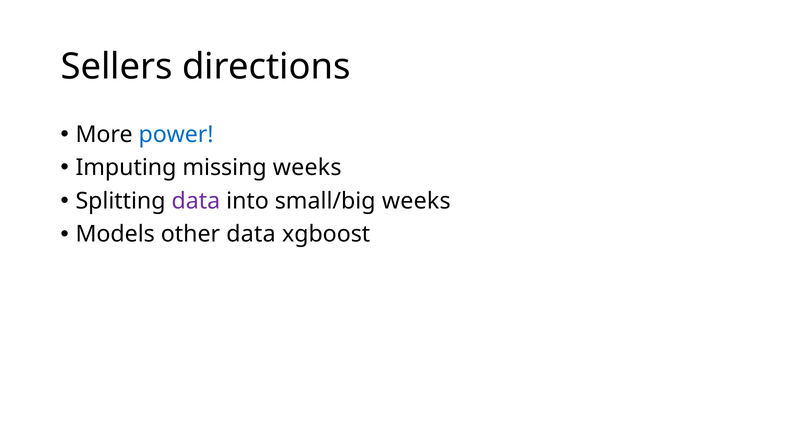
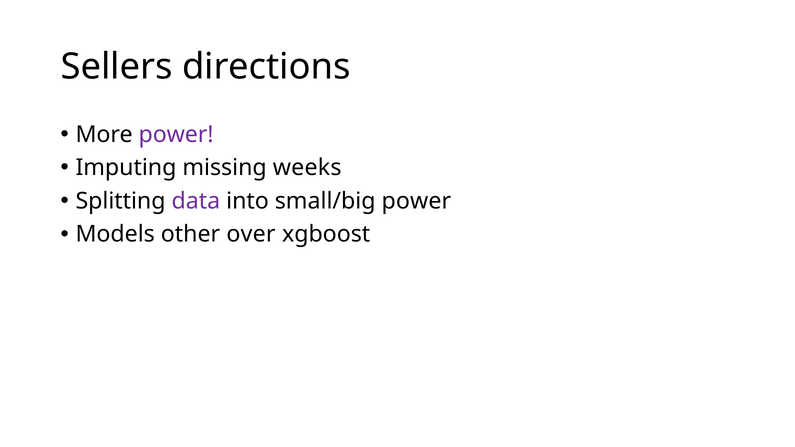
power at (176, 134) colour: blue -> purple
small/big weeks: weeks -> power
other data: data -> over
